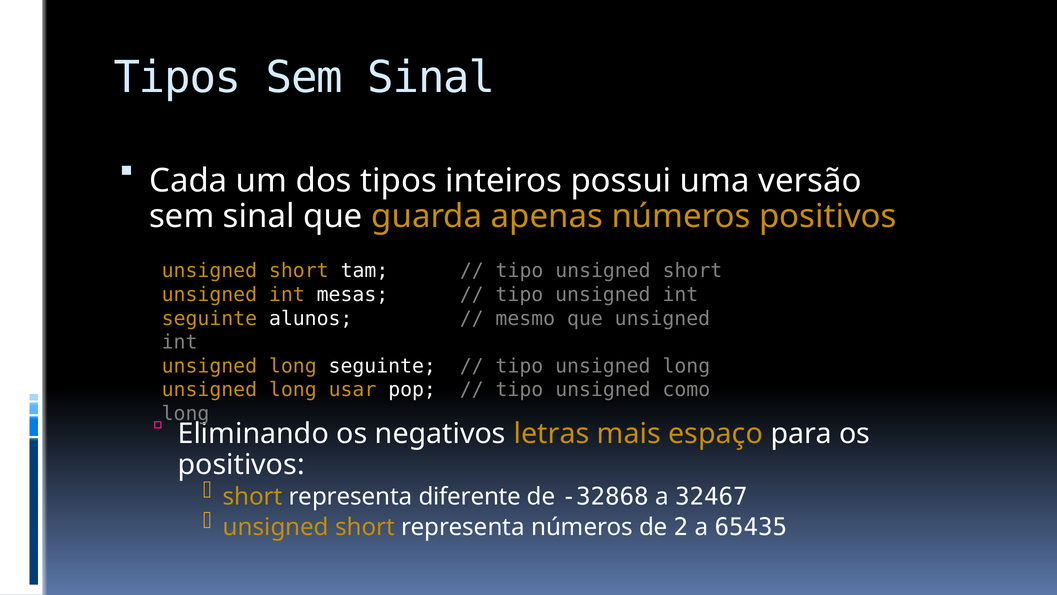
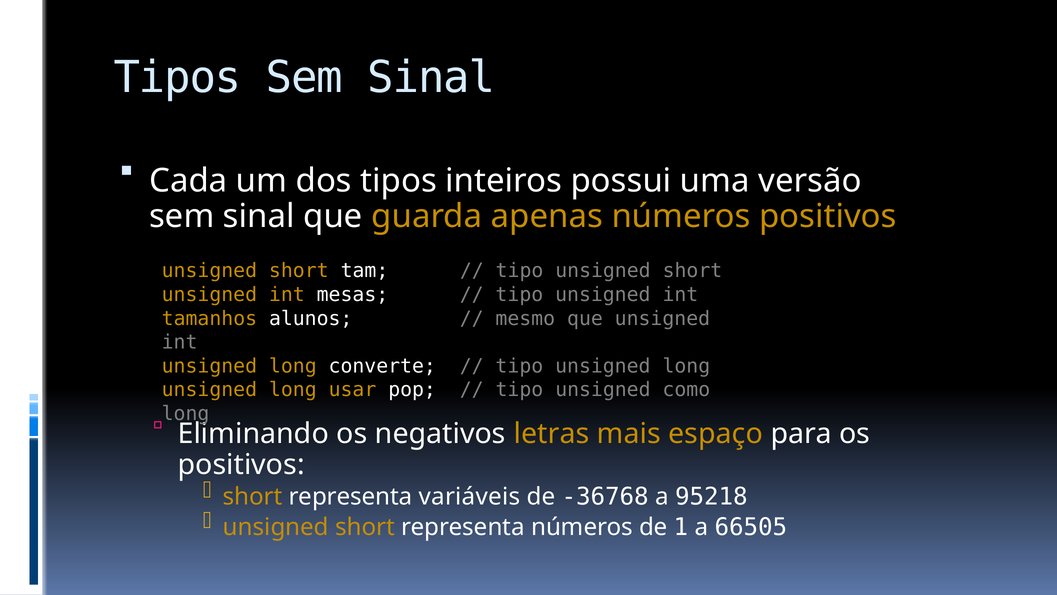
seguinte at (209, 318): seguinte -> tamanhos
long seguinte: seguinte -> converte
diferente: diferente -> variáveis
-32868: -32868 -> -36768
32467: 32467 -> 95218
2: 2 -> 1
65435: 65435 -> 66505
